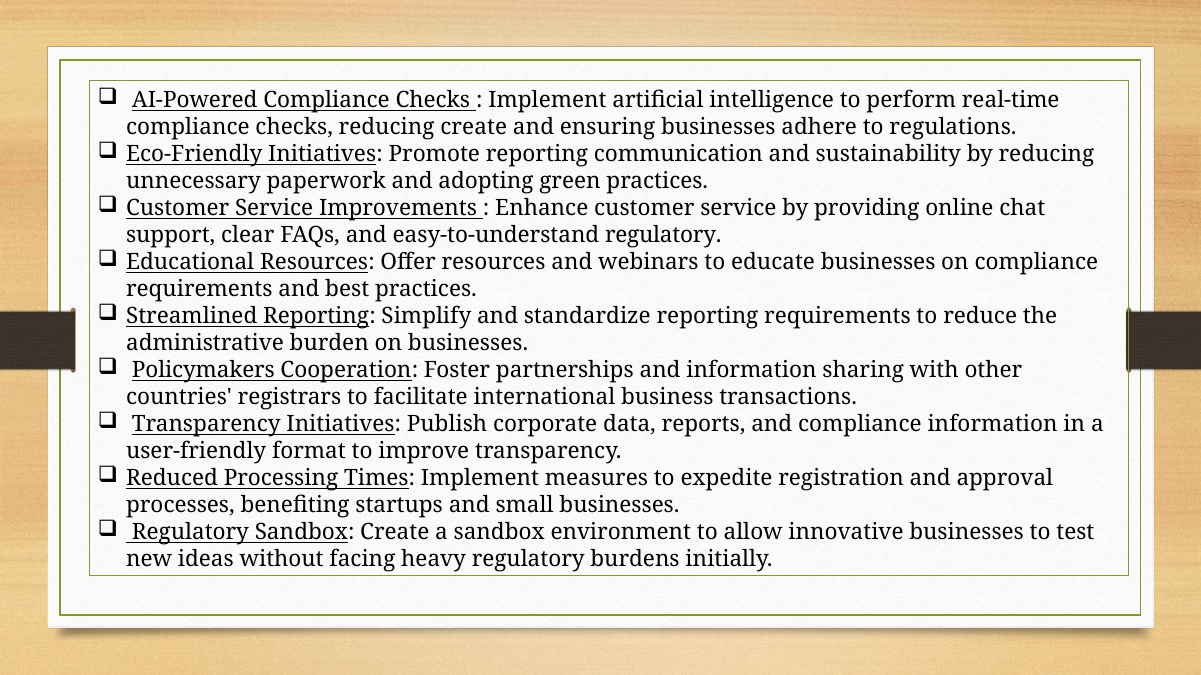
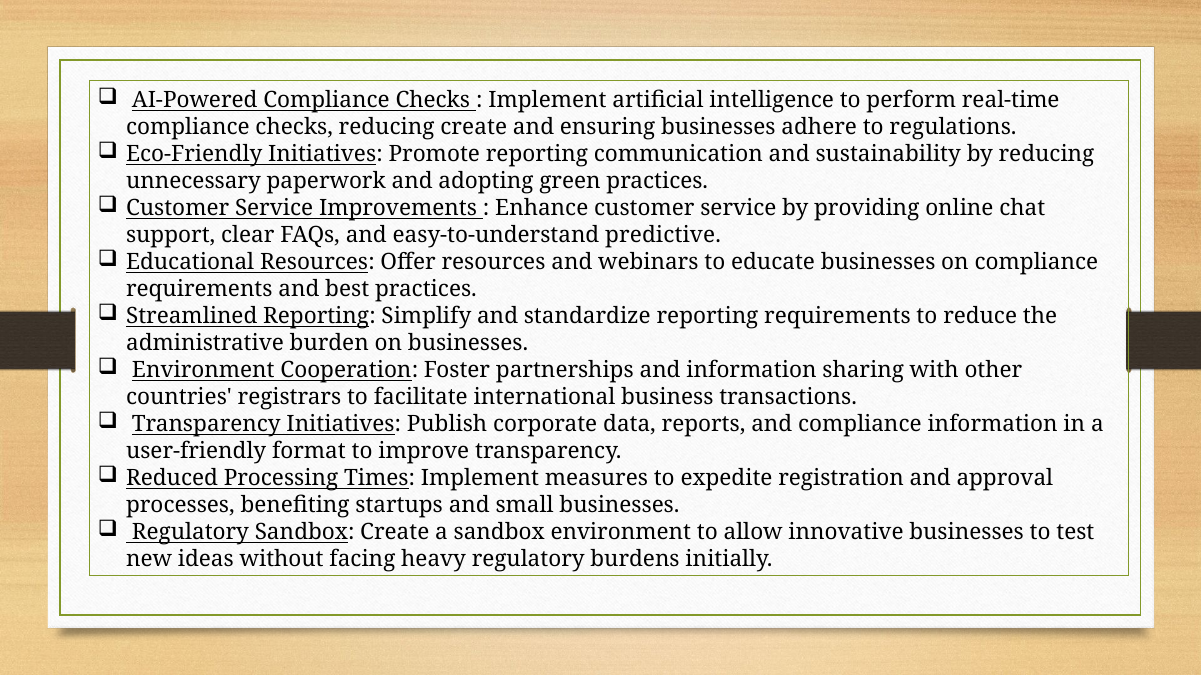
easy-to-understand regulatory: regulatory -> predictive
Policymakers at (203, 371): Policymakers -> Environment
